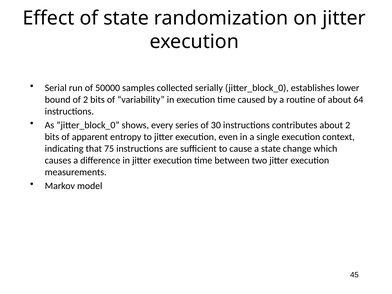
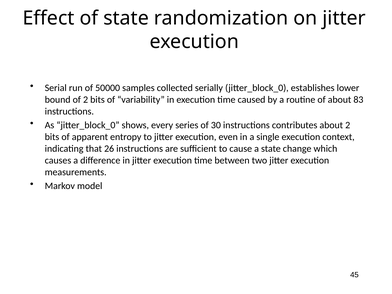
64: 64 -> 83
75: 75 -> 26
